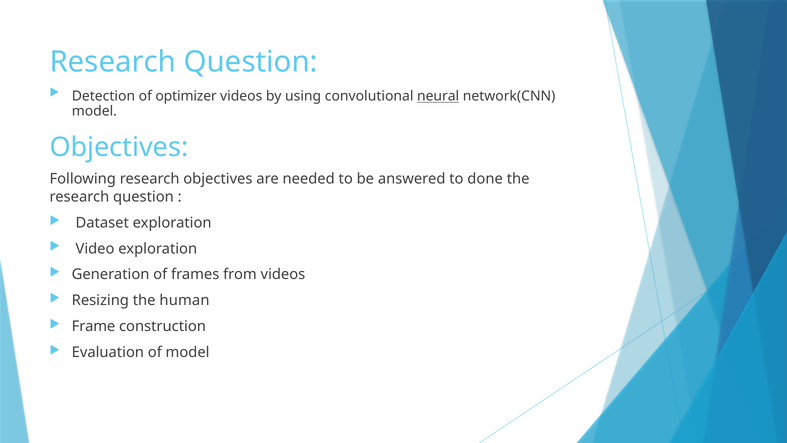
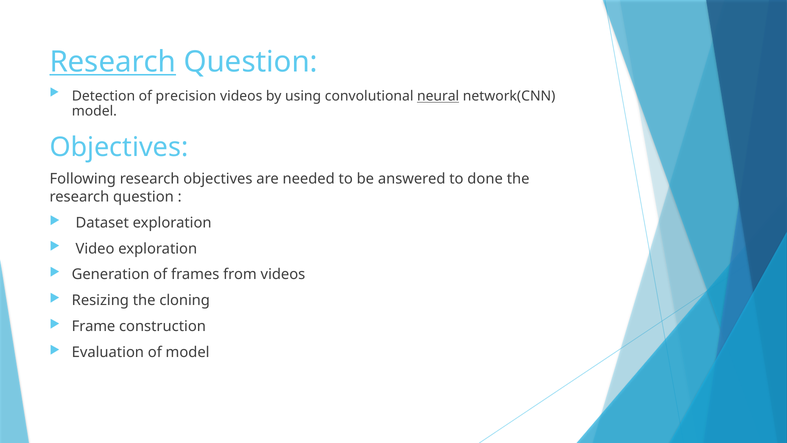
Research at (113, 62) underline: none -> present
optimizer: optimizer -> precision
human: human -> cloning
